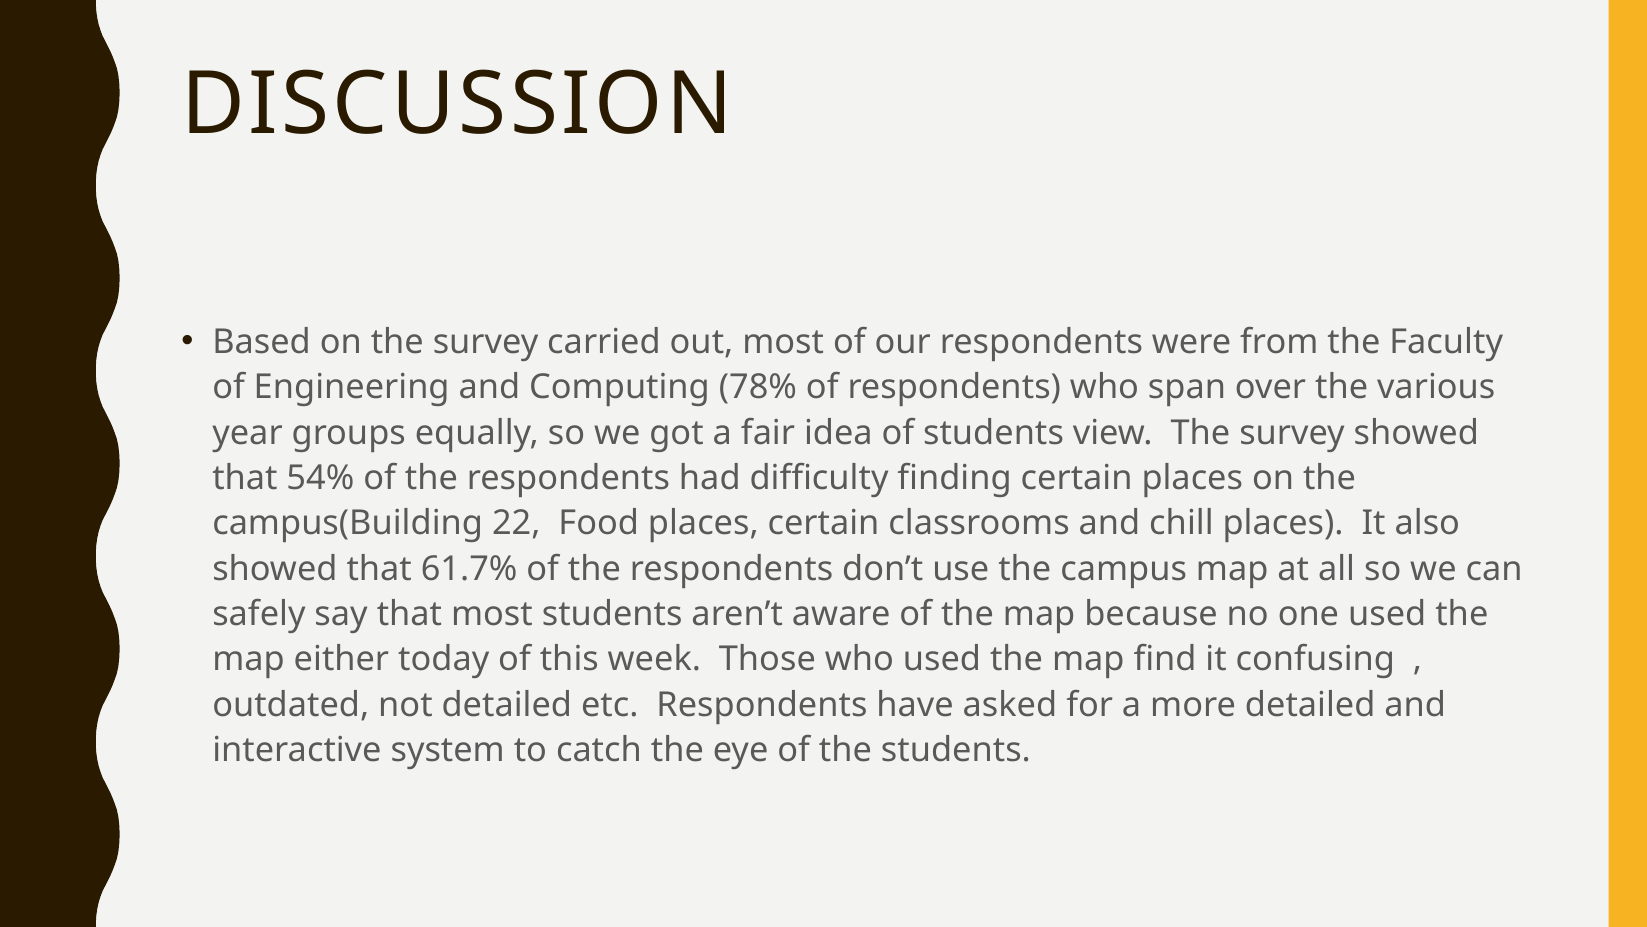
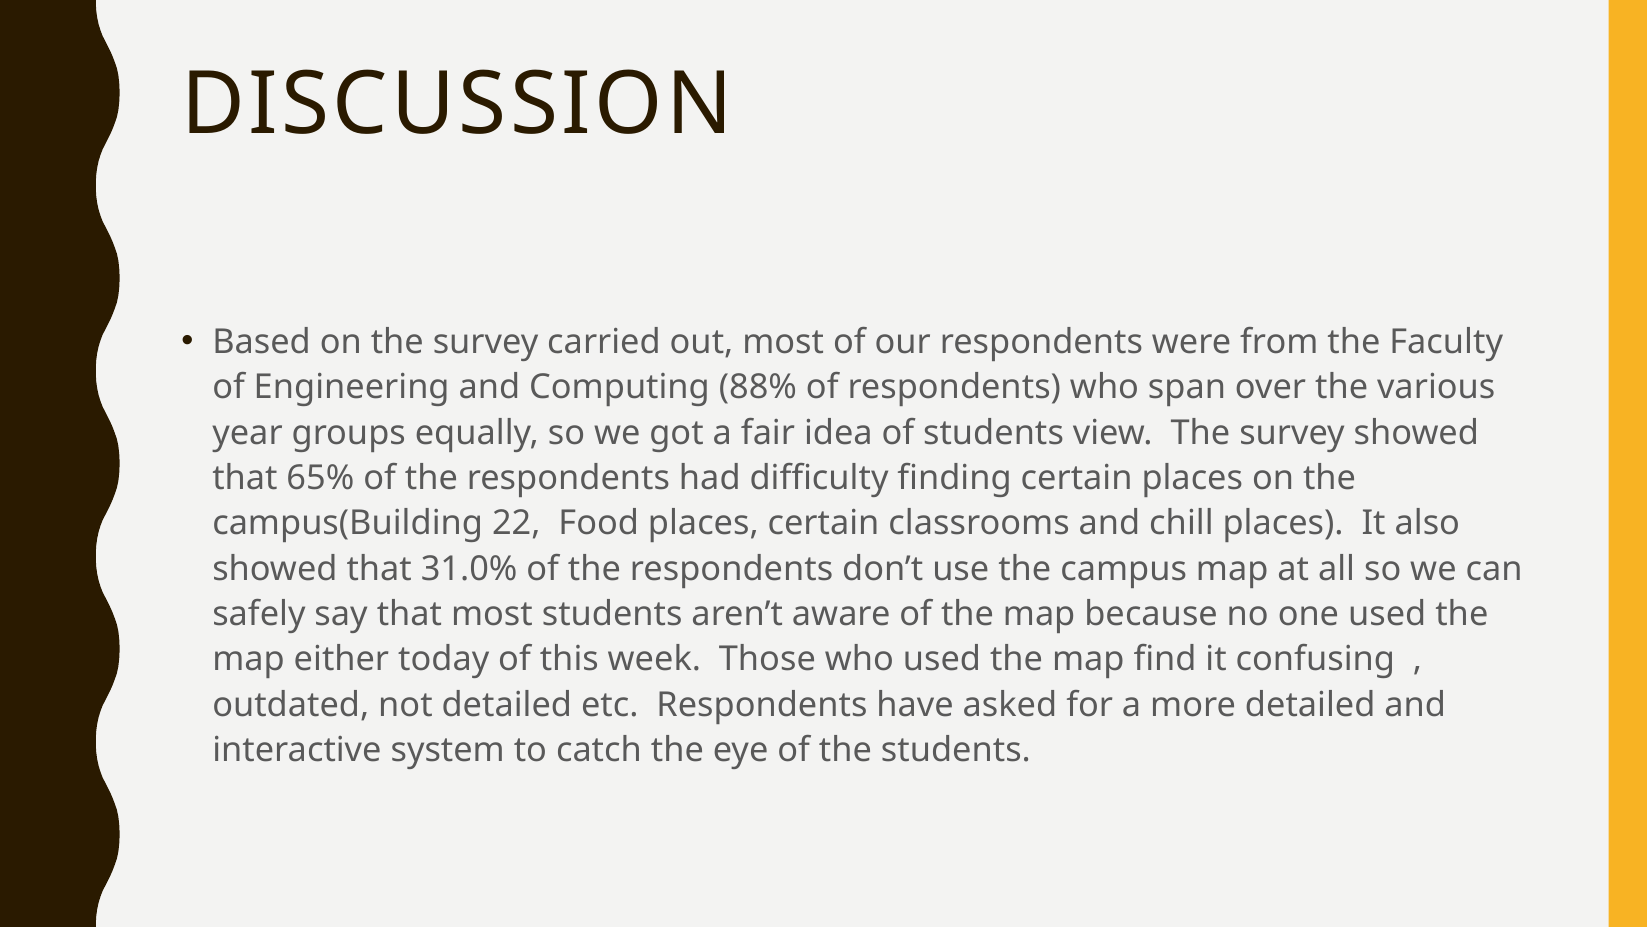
78%: 78% -> 88%
54%: 54% -> 65%
61.7%: 61.7% -> 31.0%
